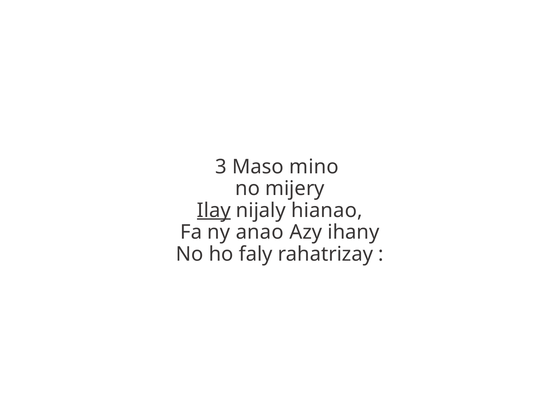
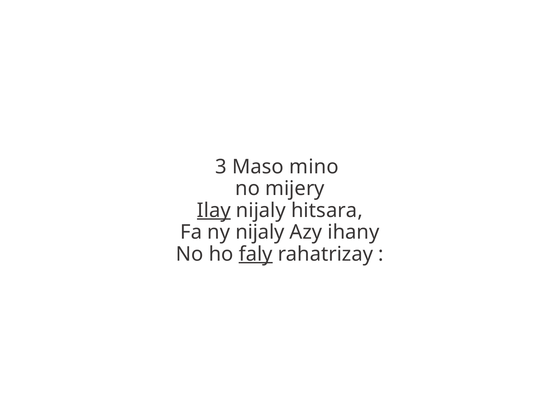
hianao: hianao -> hitsara
ny anao: anao -> nijaly
faly underline: none -> present
